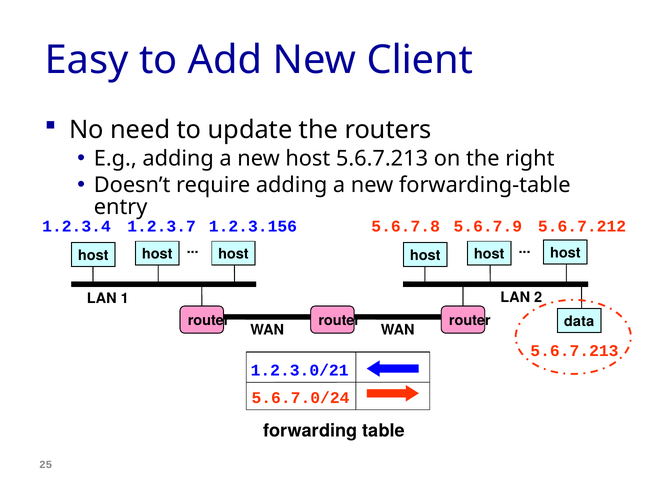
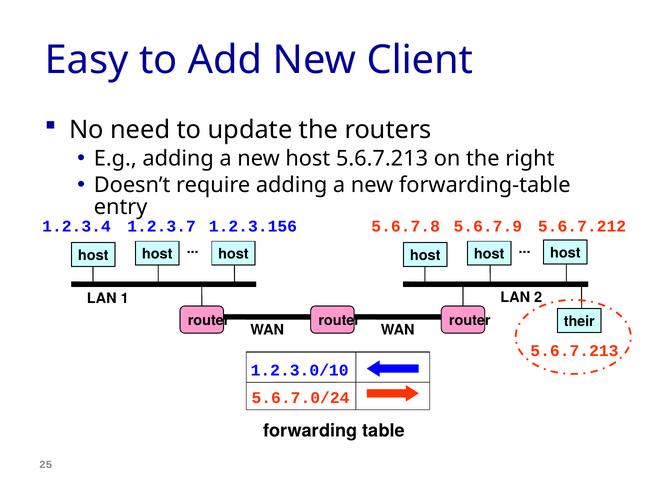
data: data -> their
1.2.3.0/21: 1.2.3.0/21 -> 1.2.3.0/10
